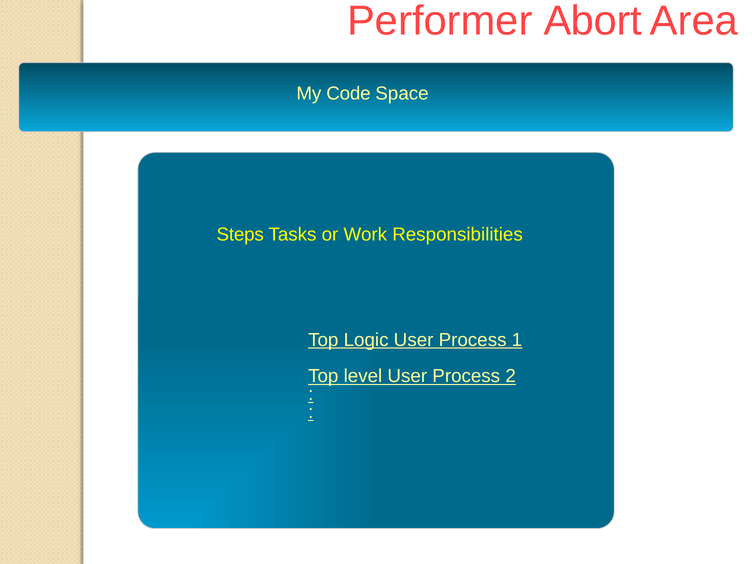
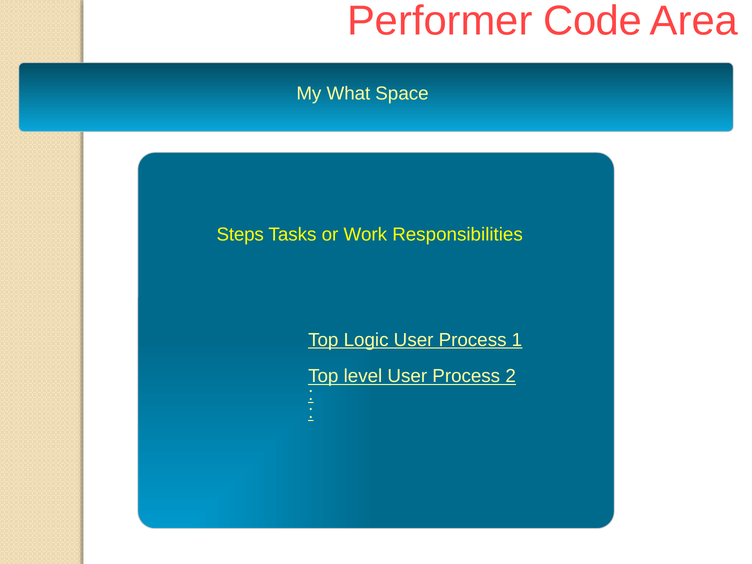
Abort: Abort -> Code
Code: Code -> What
